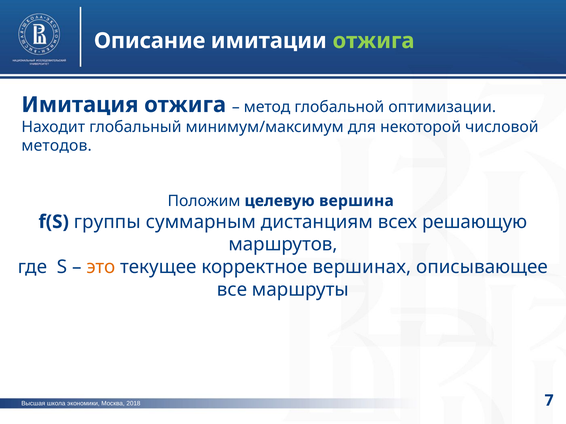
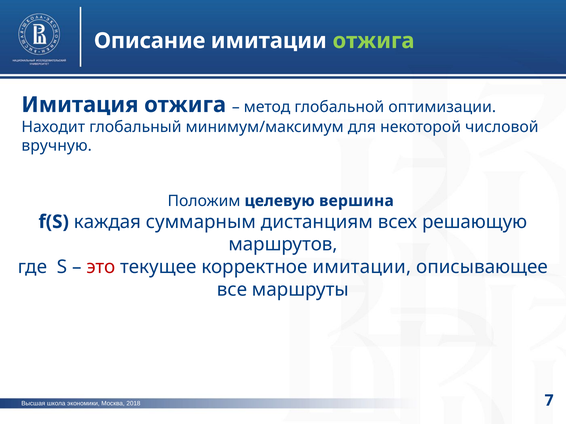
методов: методов -> вручную
группы: группы -> каждая
это colour: orange -> red
корректное вершинах: вершинах -> имитации
